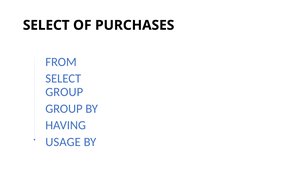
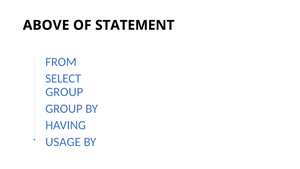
SELECT at (46, 25): SELECT -> ABOVE
PURCHASES: PURCHASES -> STATEMENT
